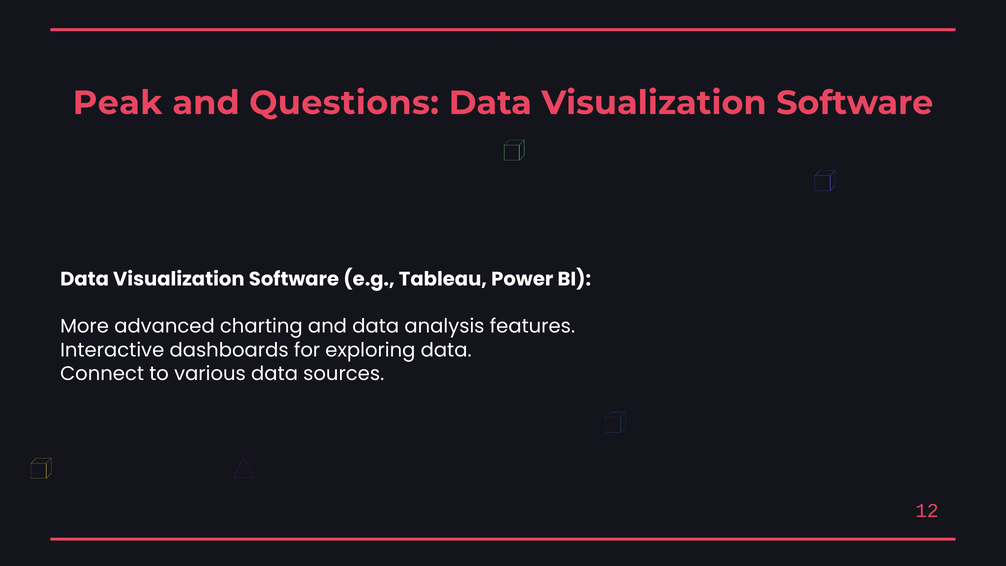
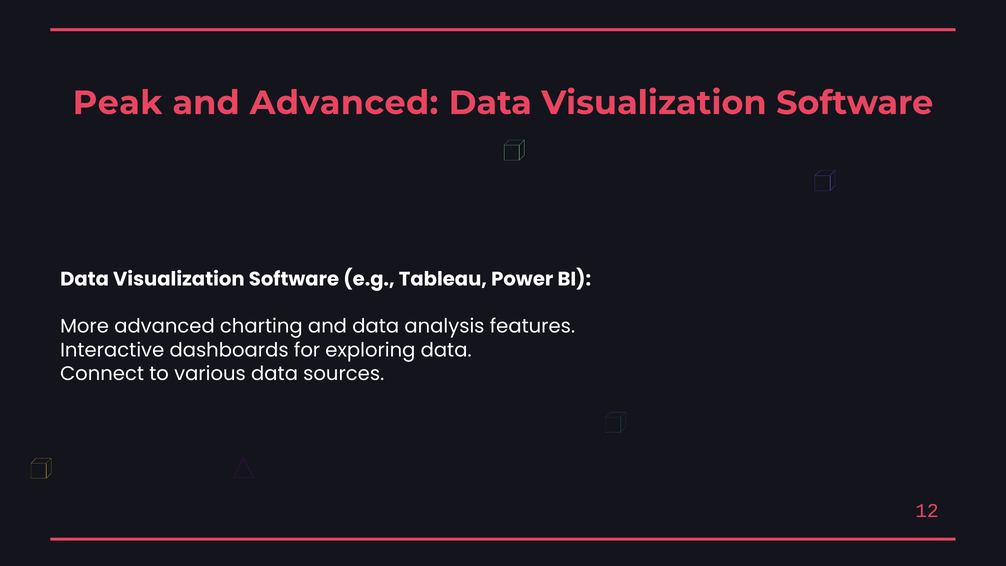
and Questions: Questions -> Advanced
